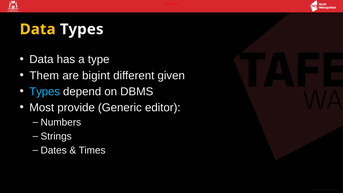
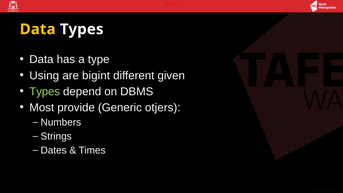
Them: Them -> Using
Types at (45, 91) colour: light blue -> light green
editor: editor -> otjers
